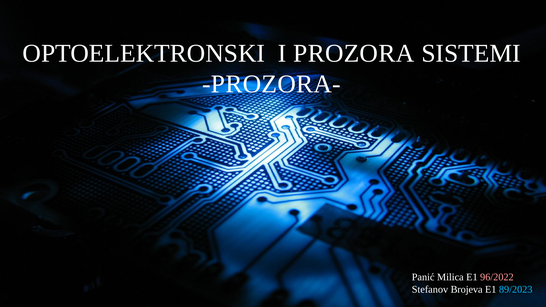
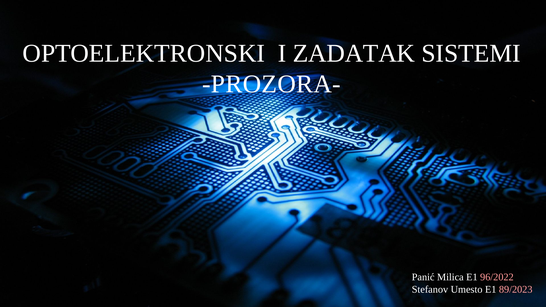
PROZORA: PROZORA -> ZADATAK
Brojeva: Brojeva -> Umesto
89/2023 colour: light blue -> pink
